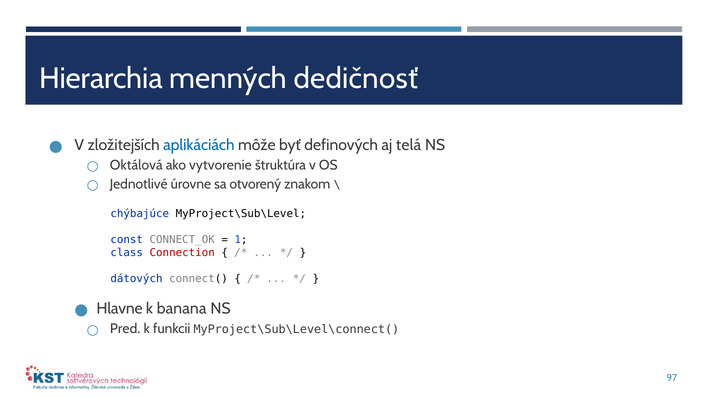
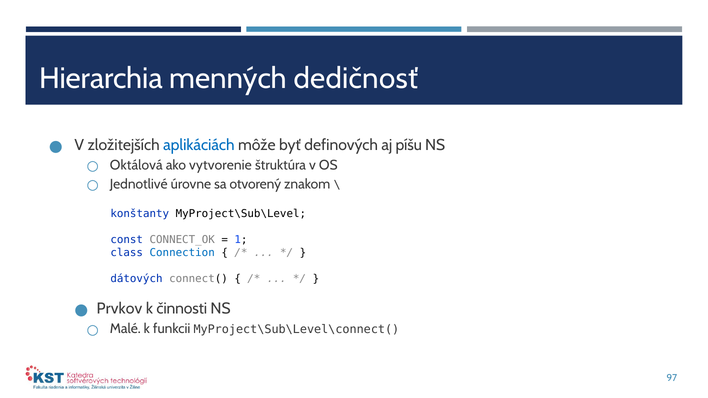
telá: telá -> píšu
chýbajúce: chýbajúce -> konštanty
Connection colour: red -> blue
Hlavne: Hlavne -> Prvkov
banana: banana -> činnosti
Pred: Pred -> Malé
